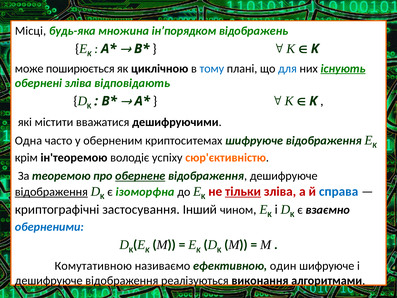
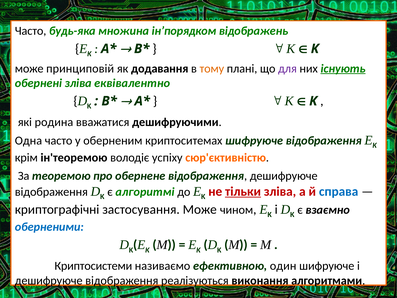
Місці at (30, 31): Місці -> Часто
поширюється: поширюється -> принциповій
циклічною: циклічною -> додавання
тому colour: blue -> orange
для colour: blue -> purple
відповідають: відповідають -> еквівалентно
містити: містити -> родина
обернене underline: present -> none
відображення at (51, 192) underline: present -> none
ізоморфна: ізоморфна -> алгоритмі
застосування Інший: Інший -> Може
Комутативною: Комутативною -> Криптосистеми
